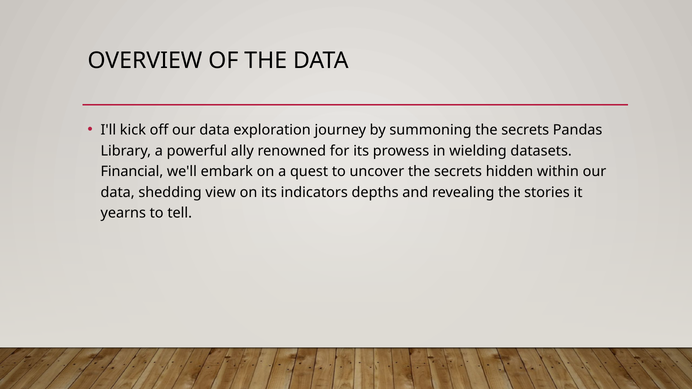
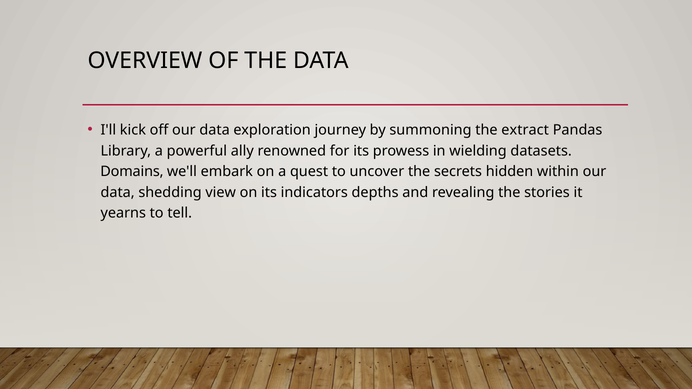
summoning the secrets: secrets -> extract
Financial: Financial -> Domains
